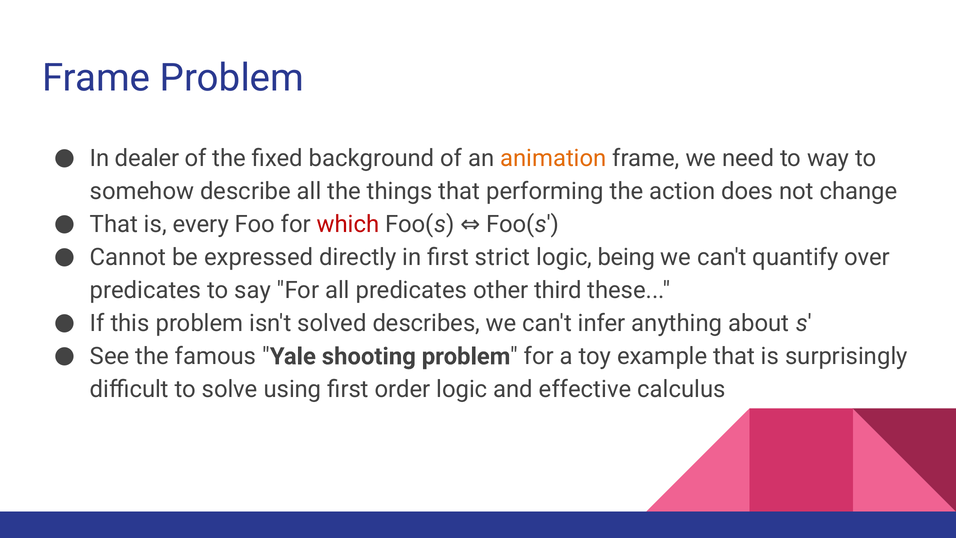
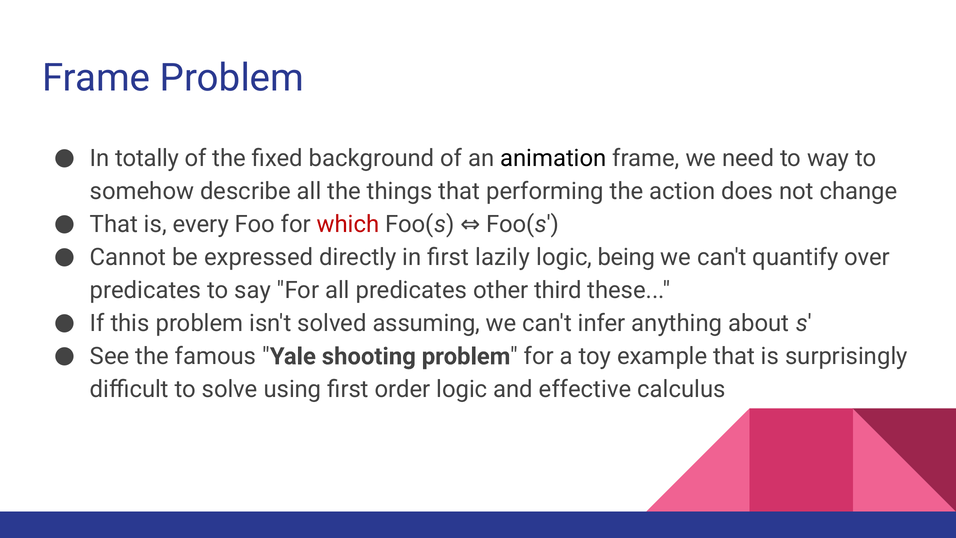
dealer: dealer -> totally
animation colour: orange -> black
strict: strict -> lazily
describes: describes -> assuming
